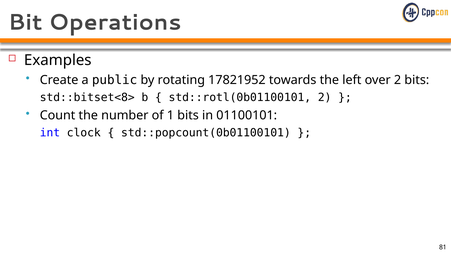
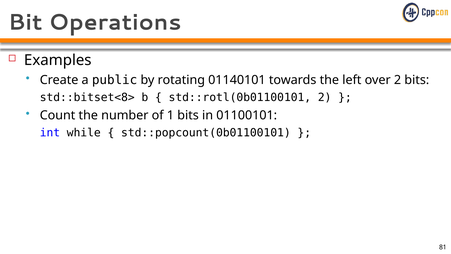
17821952: 17821952 -> 01140101
clock: clock -> while
